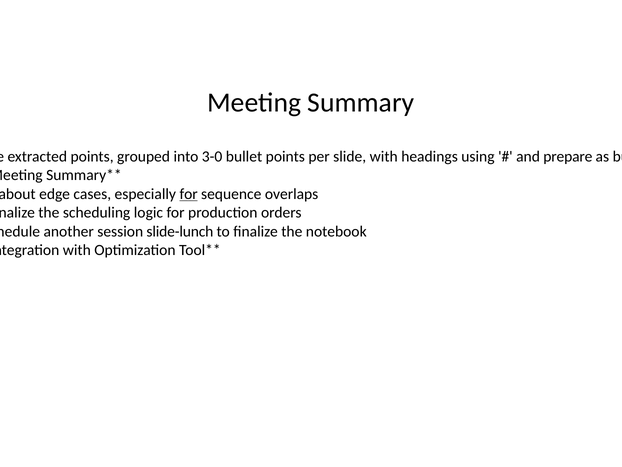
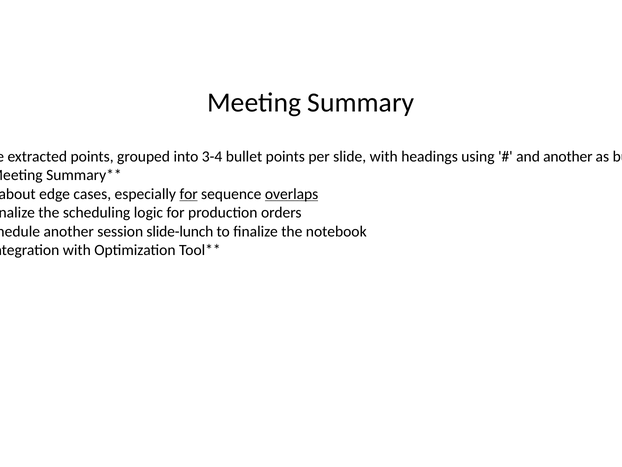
3-0: 3-0 -> 3-4
and prepare: prepare -> another
overlaps underline: none -> present
